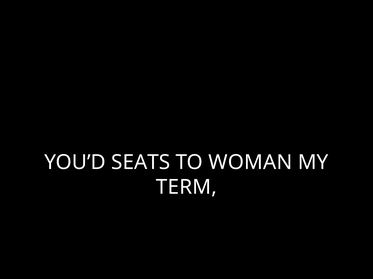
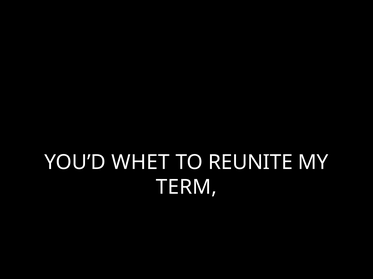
SEATS: SEATS -> WHET
WOMAN: WOMAN -> REUNITE
